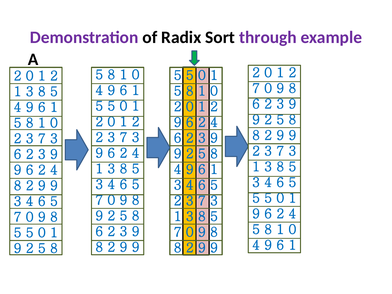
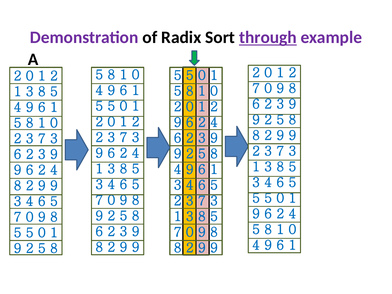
through underline: none -> present
